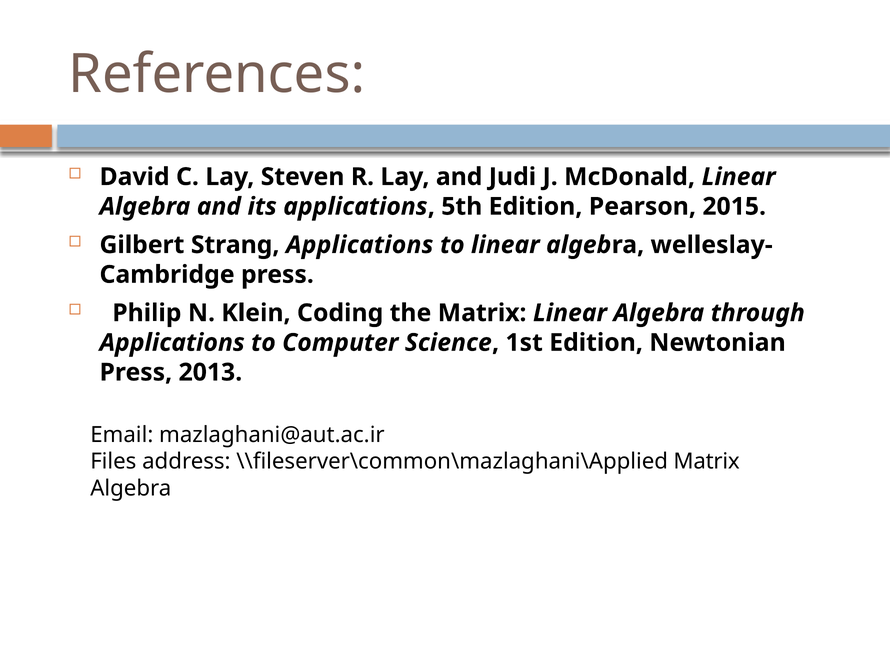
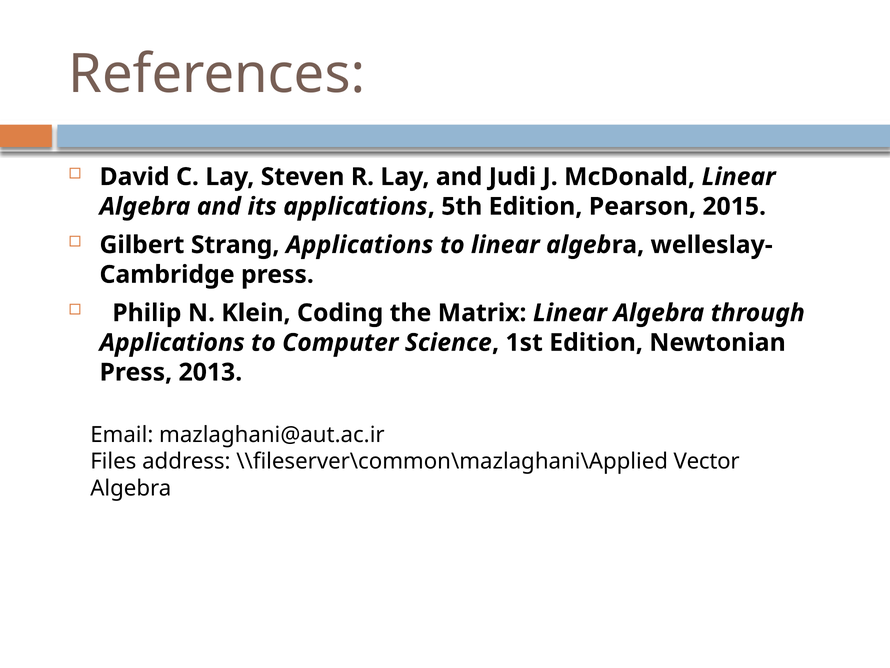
\\fileserver\common\mazlaghani\Applied Matrix: Matrix -> Vector
